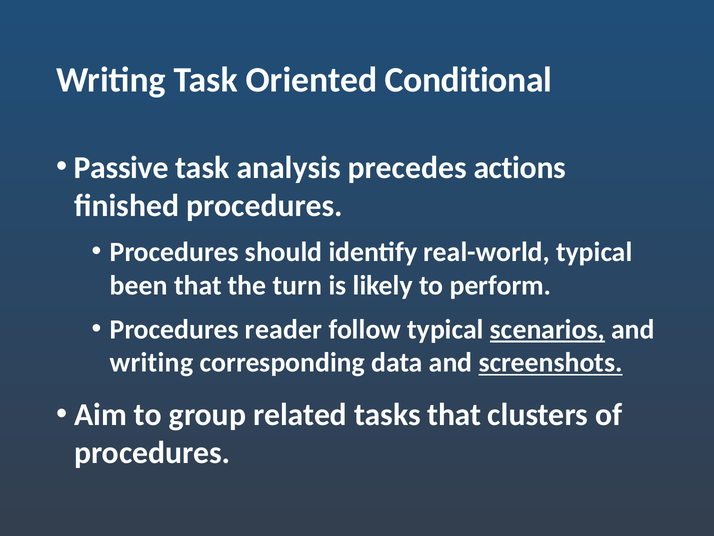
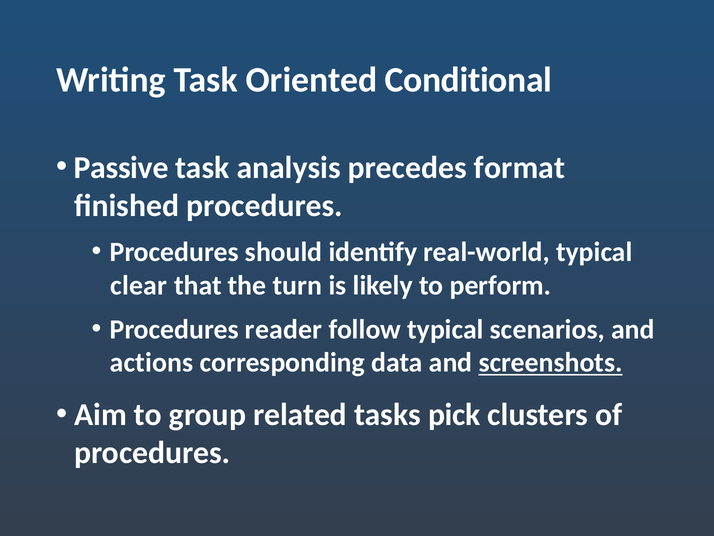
actions: actions -> format
been: been -> clear
scenarios underline: present -> none
writing at (152, 362): writing -> actions
tasks that: that -> pick
